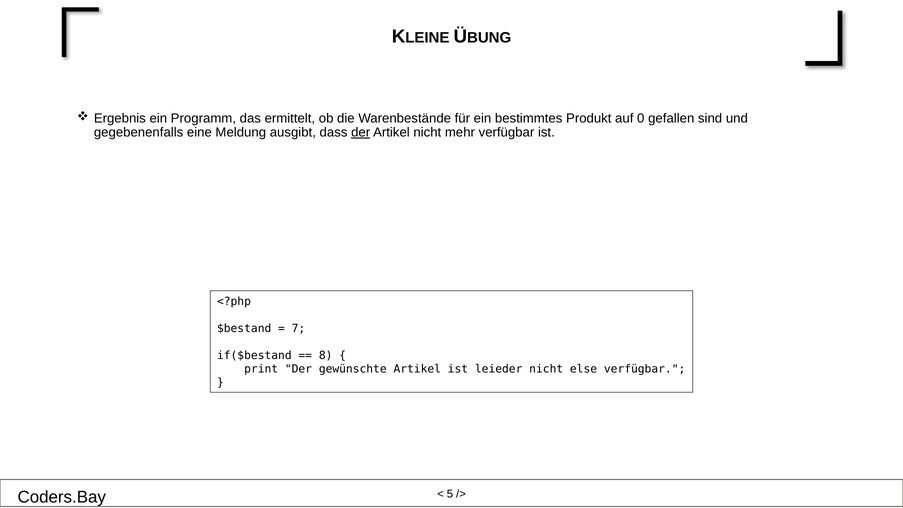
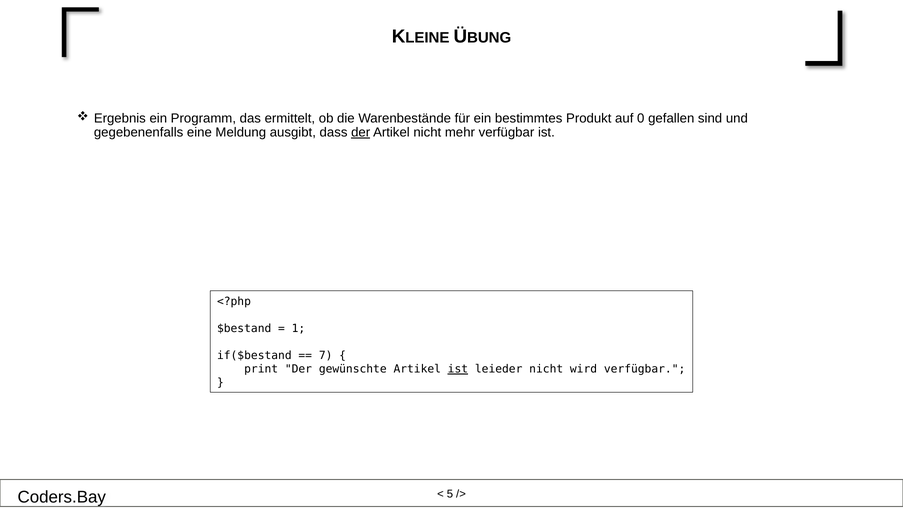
7: 7 -> 1
8: 8 -> 7
ist at (458, 369) underline: none -> present
else: else -> wird
